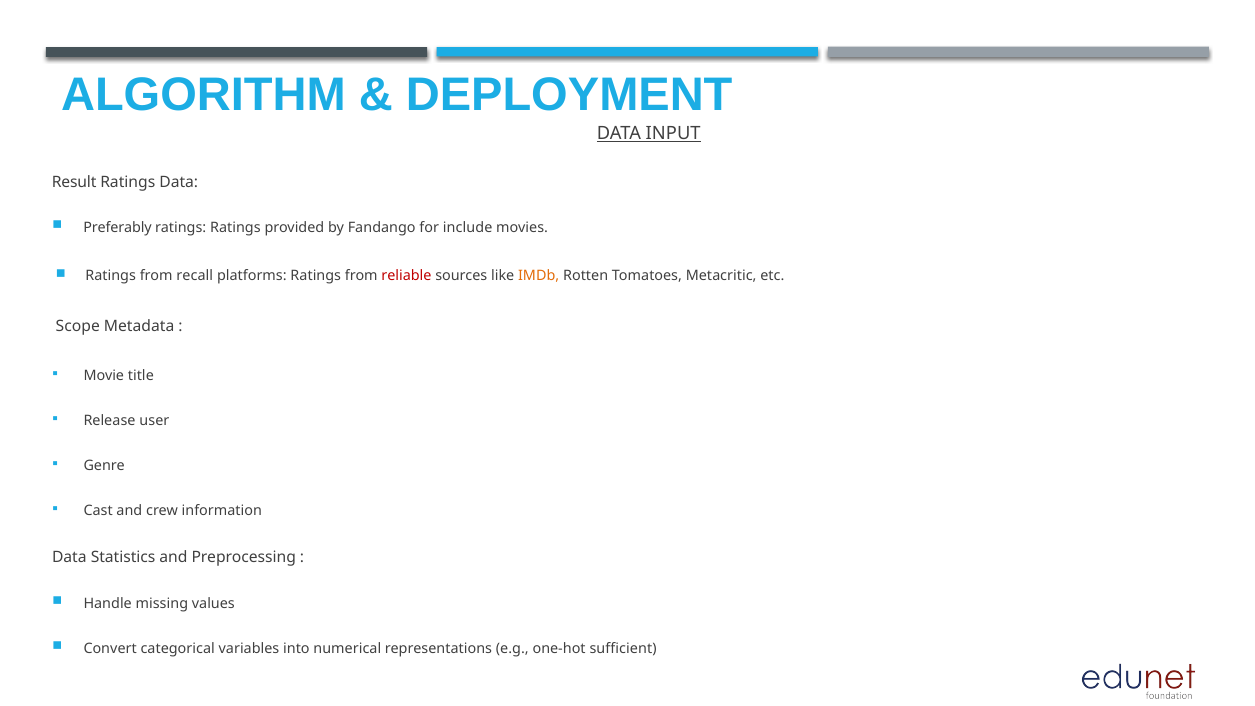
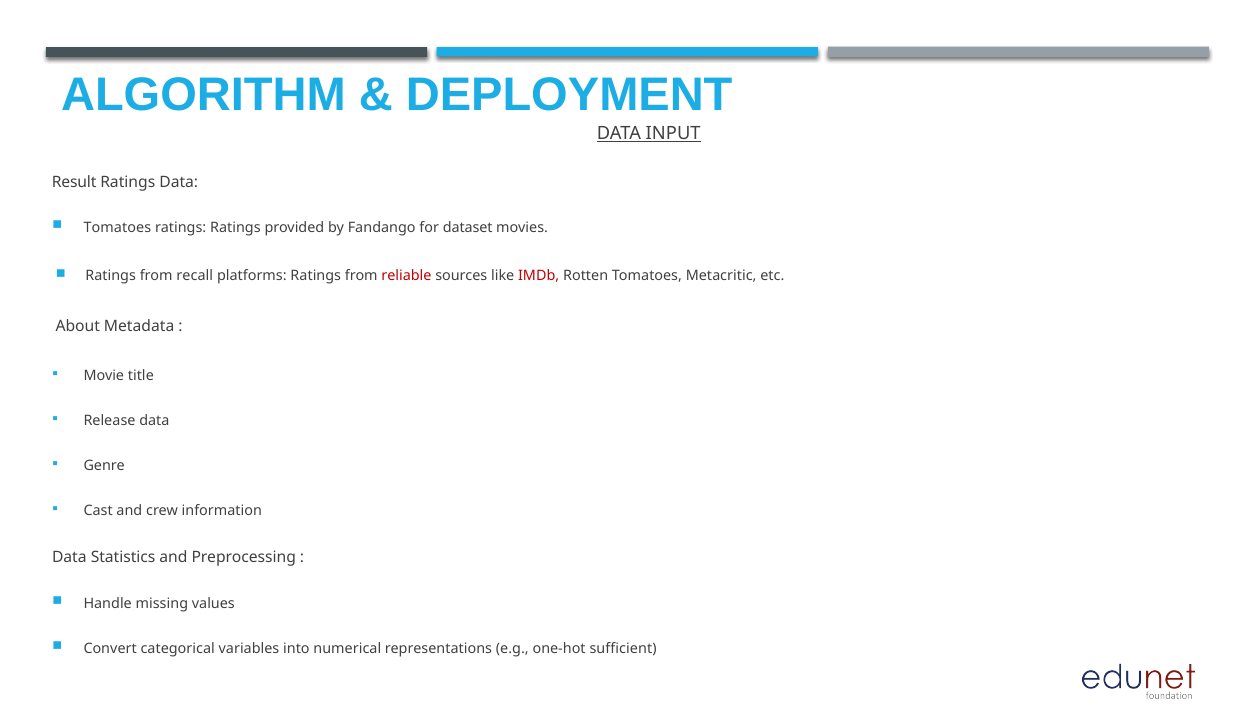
Preferably at (117, 228): Preferably -> Tomatoes
include: include -> dataset
IMDb colour: orange -> red
Scope: Scope -> About
Release user: user -> data
